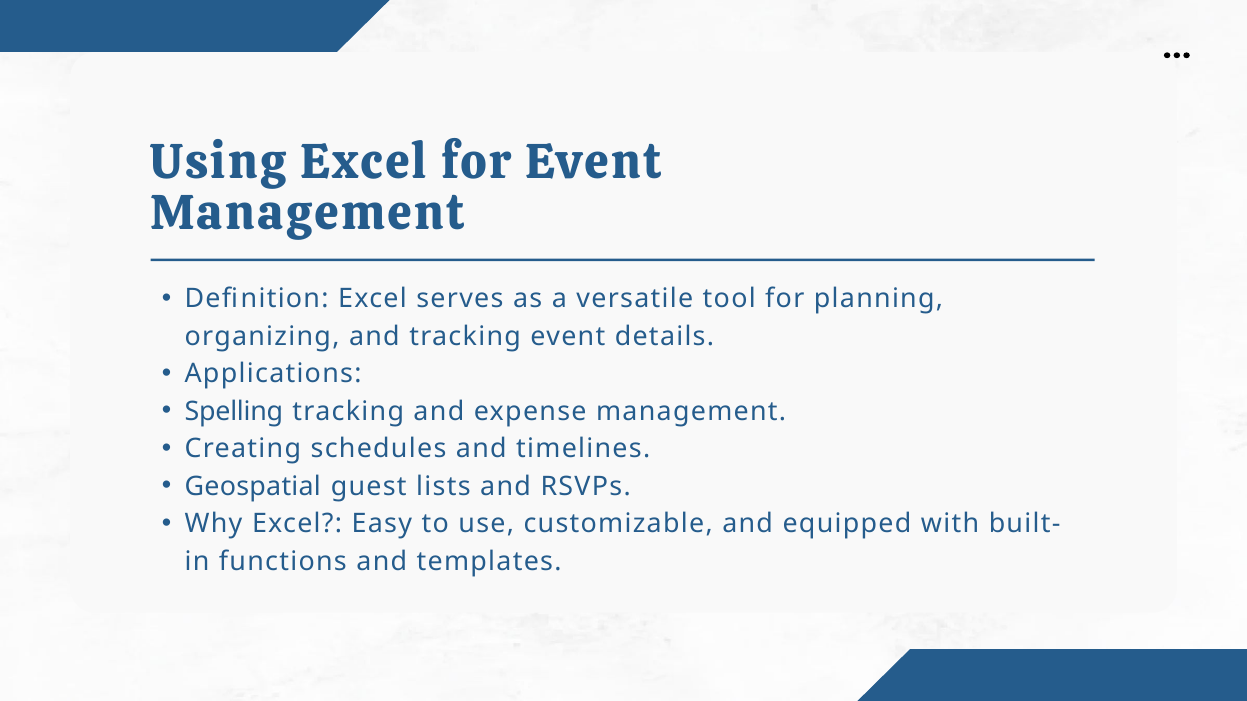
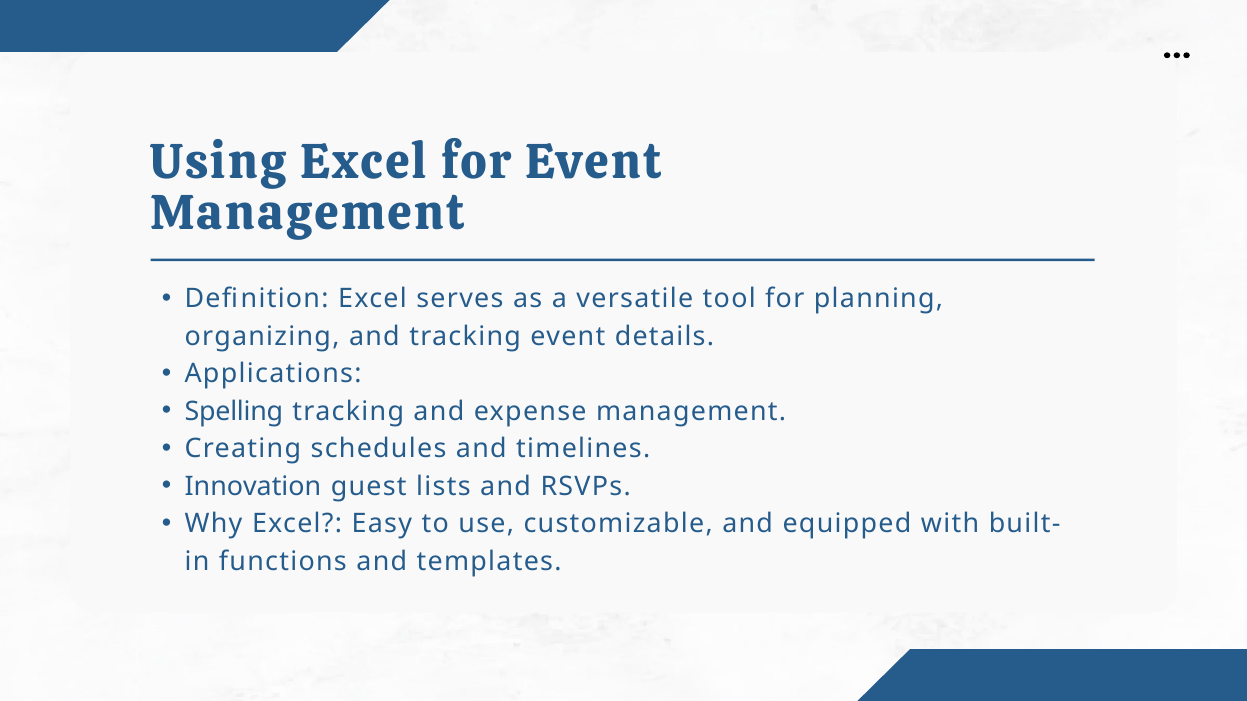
Geospatial: Geospatial -> Innovation
